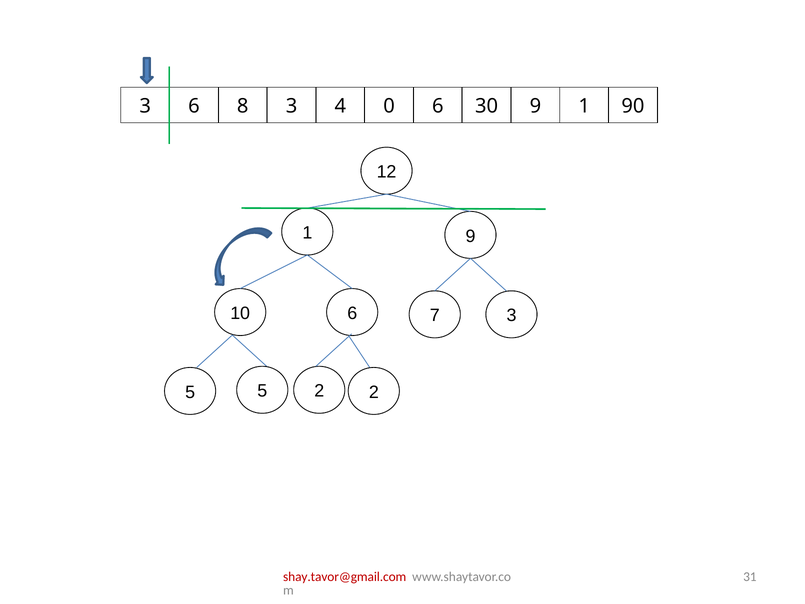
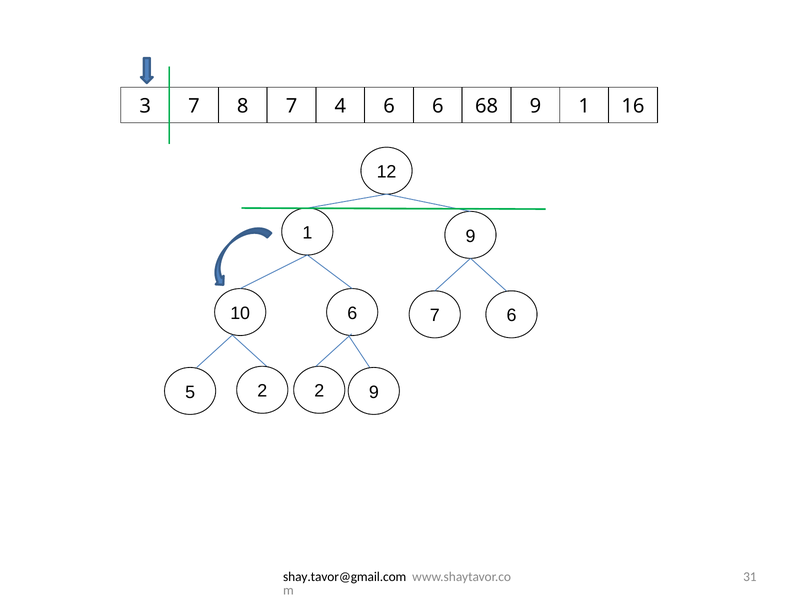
3 6: 6 -> 7
8 3: 3 -> 7
4 0: 0 -> 6
30: 30 -> 68
90: 90 -> 16
7 3: 3 -> 6
5 5: 5 -> 2
2 2: 2 -> 9
shay.tavor@gmail.com colour: red -> black
